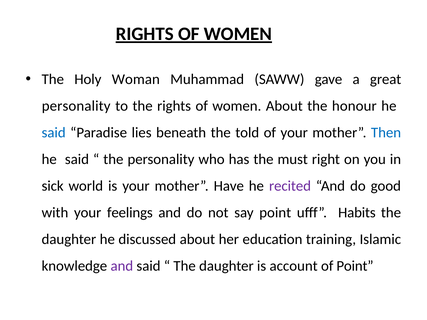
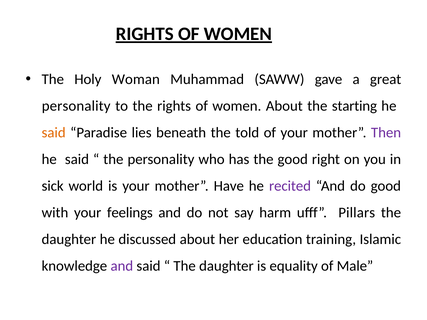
honour: honour -> starting
said at (54, 133) colour: blue -> orange
Then colour: blue -> purple
the must: must -> good
say point: point -> harm
Habits: Habits -> Pillars
account: account -> equality
of Point: Point -> Male
